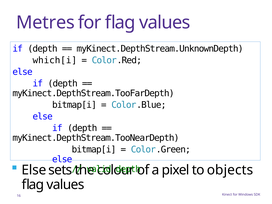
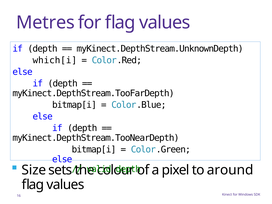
Else at (34, 170): Else -> Size
objects: objects -> around
